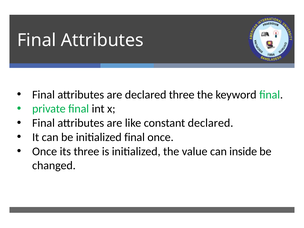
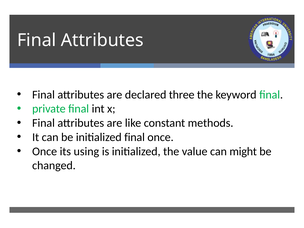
constant declared: declared -> methods
its three: three -> using
inside: inside -> might
